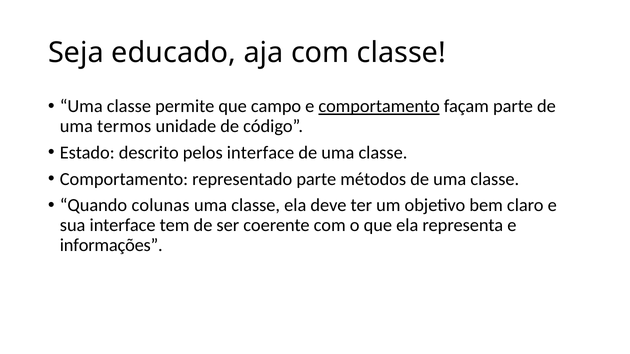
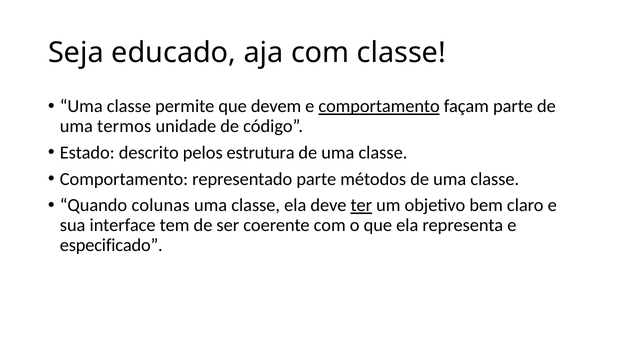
campo: campo -> devem
pelos interface: interface -> estrutura
ter underline: none -> present
informações: informações -> especificado
